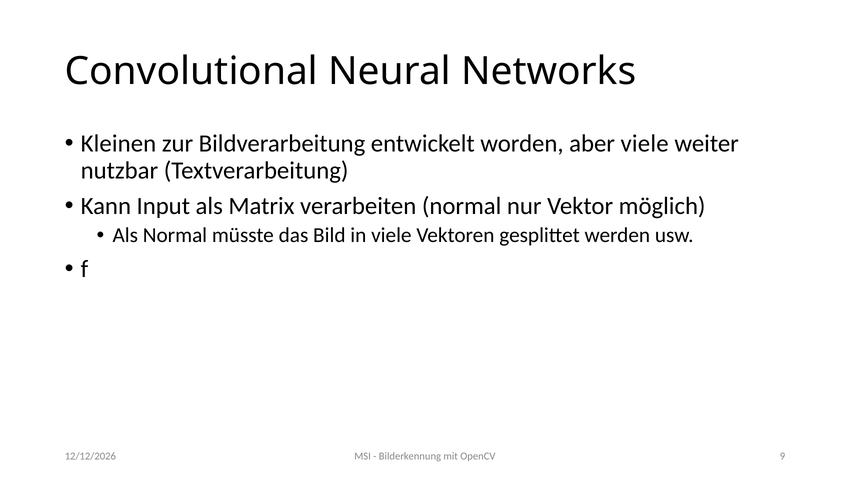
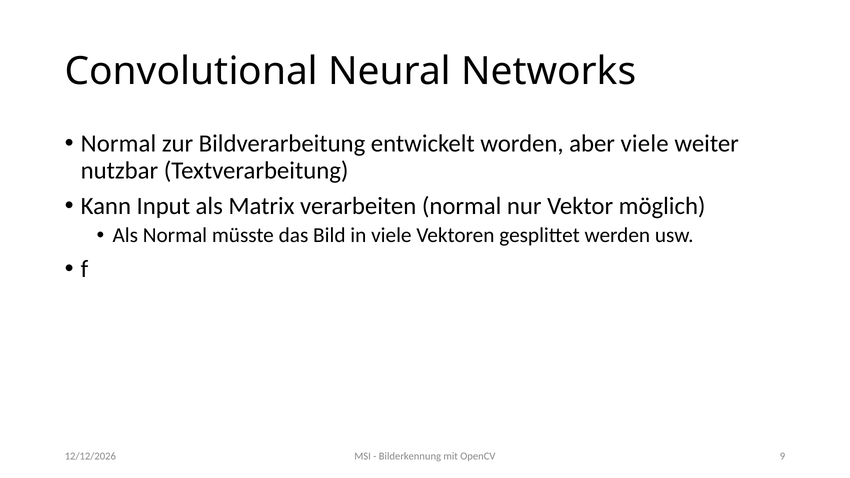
Kleinen at (118, 144): Kleinen -> Normal
